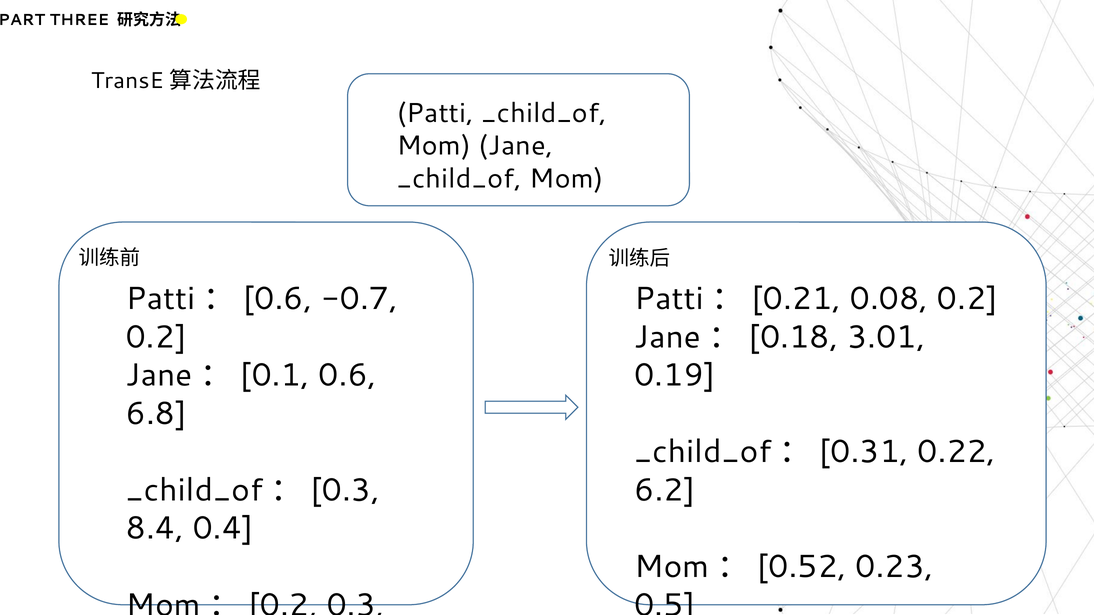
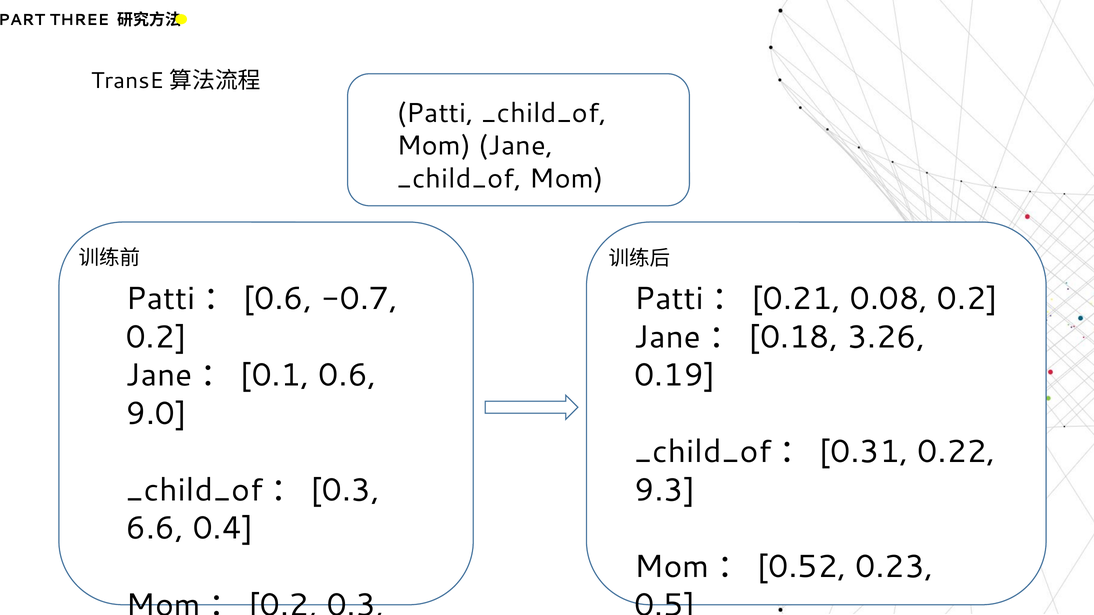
3.01: 3.01 -> 3.26
6.8: 6.8 -> 9.0
6.2: 6.2 -> 9.3
8.4: 8.4 -> 6.6
